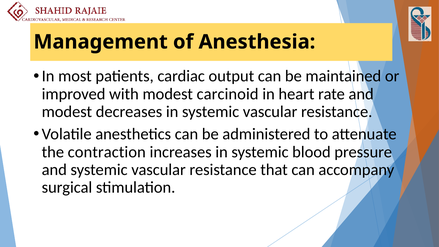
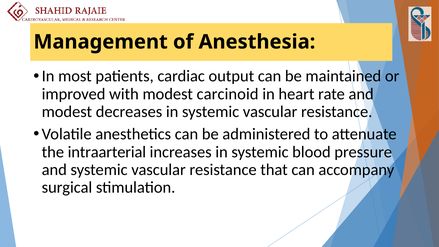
contraction: contraction -> intraarterial
